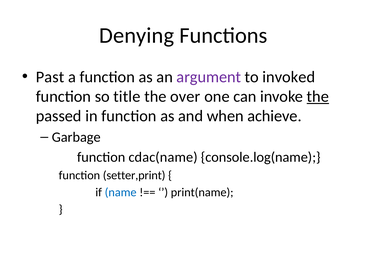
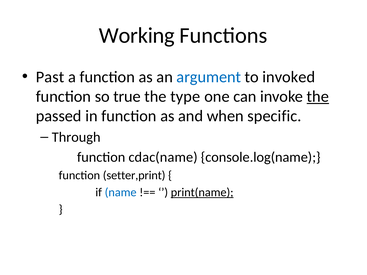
Denying: Denying -> Working
argument colour: purple -> blue
title: title -> true
over: over -> type
achieve: achieve -> specific
Garbage: Garbage -> Through
print(name underline: none -> present
